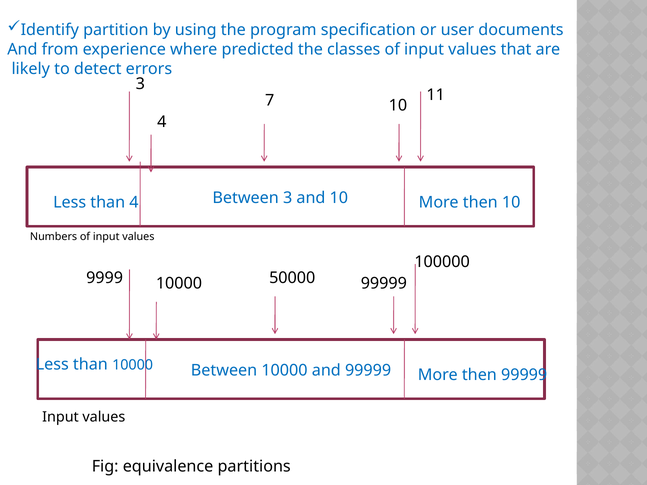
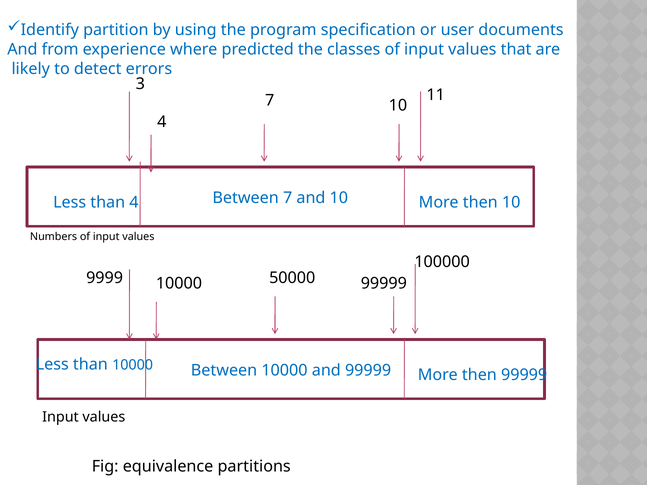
Between 3: 3 -> 7
